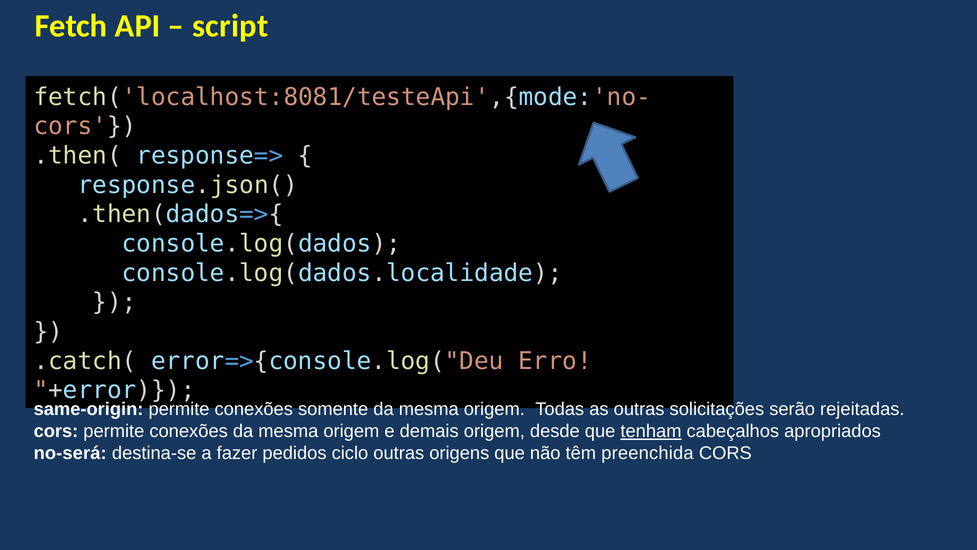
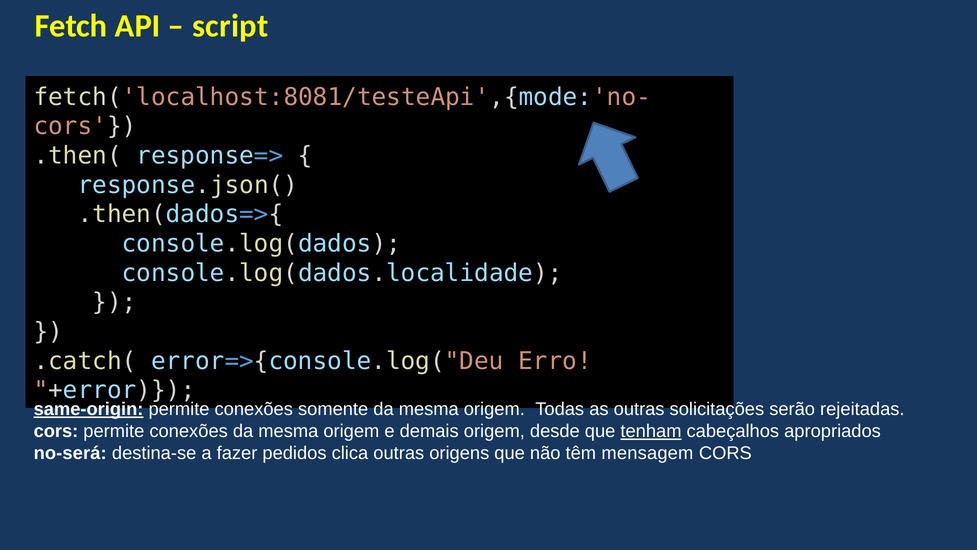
same-origin underline: none -> present
ciclo: ciclo -> clica
preenchida: preenchida -> mensagem
